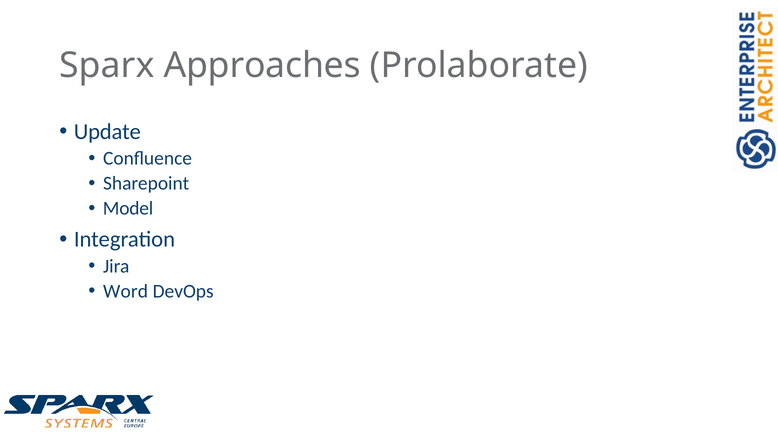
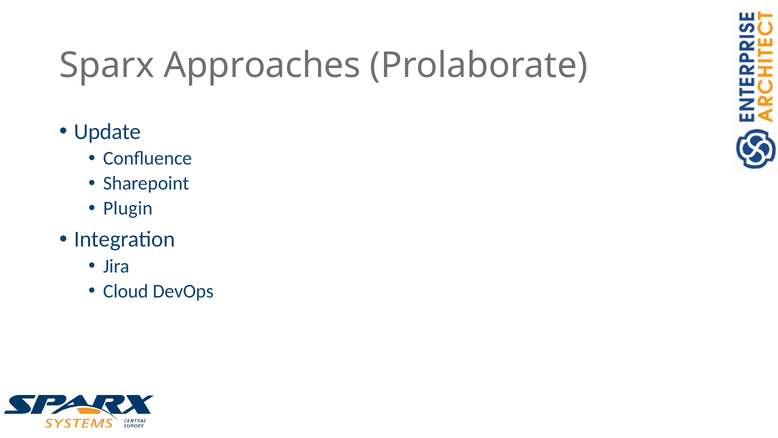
Model: Model -> Plugin
Word: Word -> Cloud
